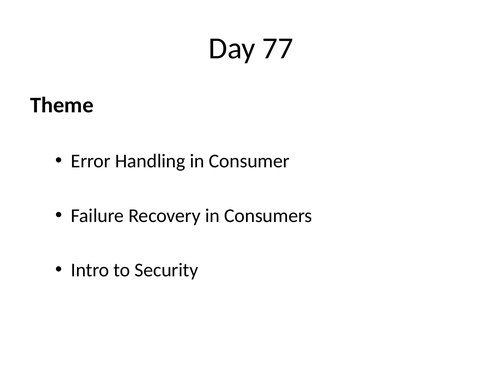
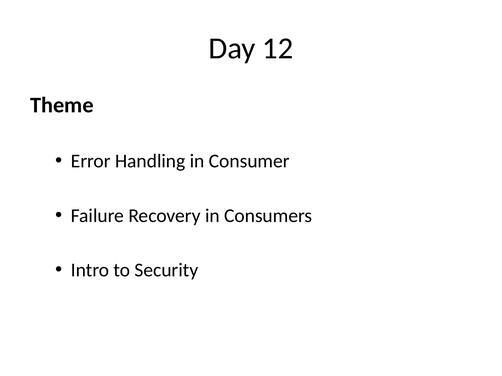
77: 77 -> 12
